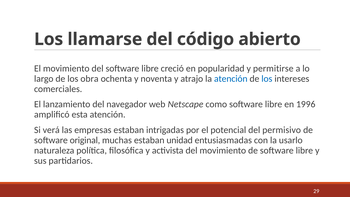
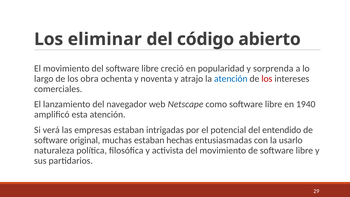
llamarse: llamarse -> eliminar
permitirse: permitirse -> sorprenda
los at (267, 79) colour: blue -> red
1996: 1996 -> 1940
permisivo: permisivo -> entendido
unidad: unidad -> hechas
